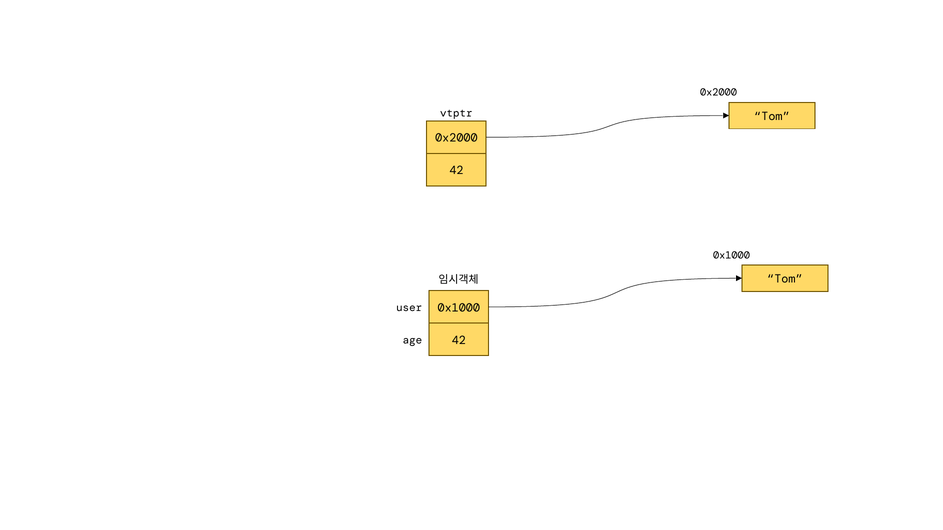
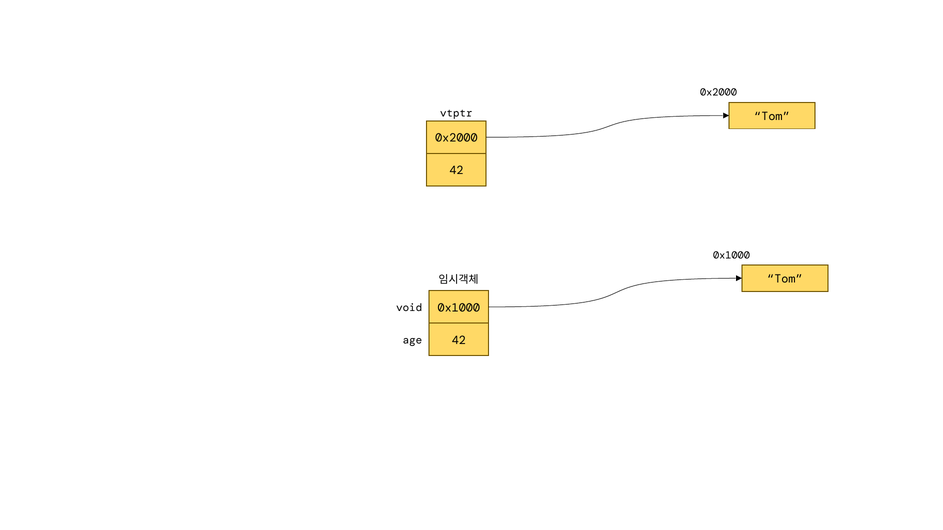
user: user -> void
